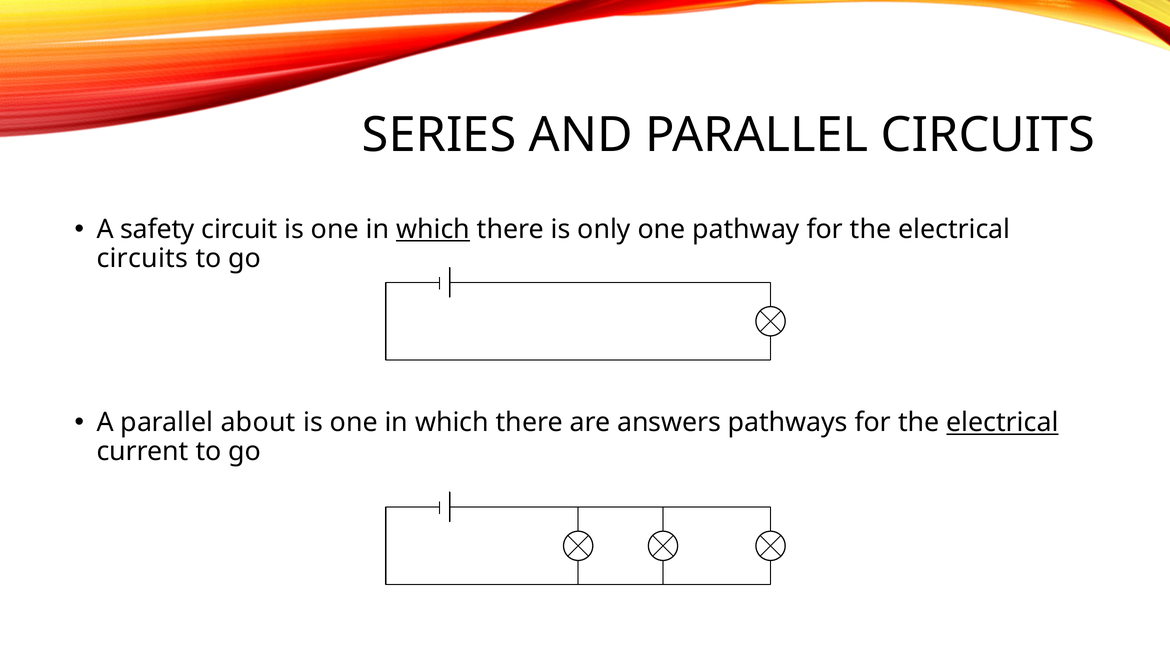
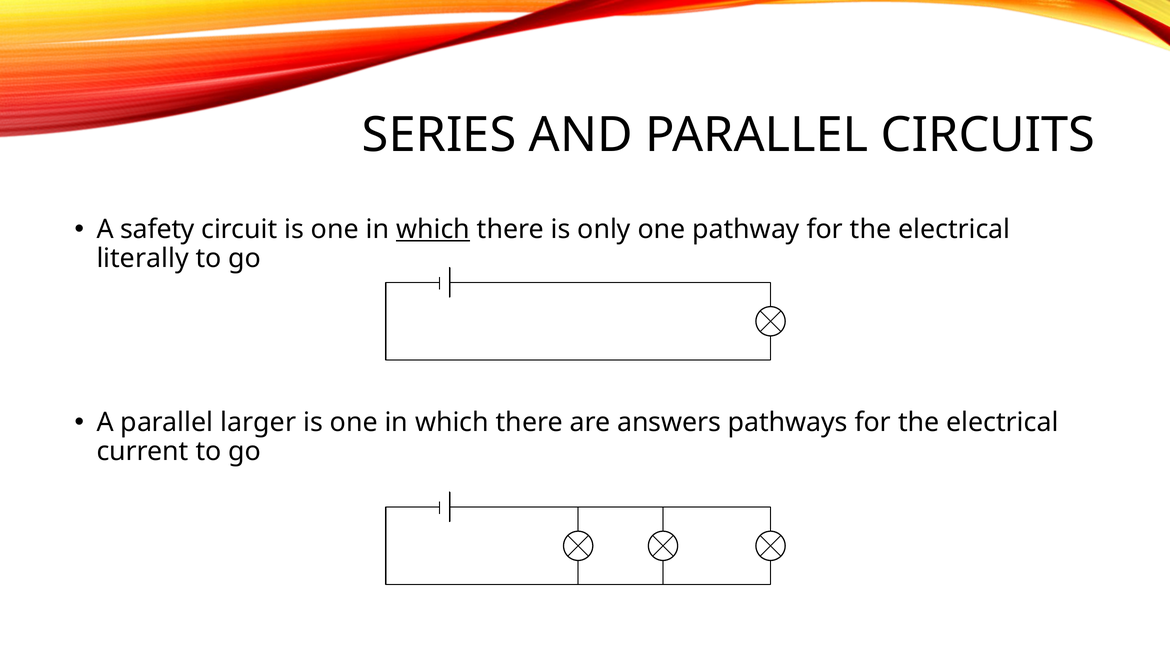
circuits at (142, 258): circuits -> literally
about: about -> larger
electrical at (1002, 423) underline: present -> none
